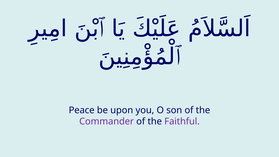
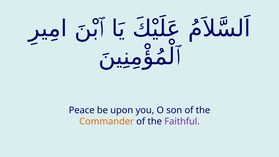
Commander colour: purple -> orange
